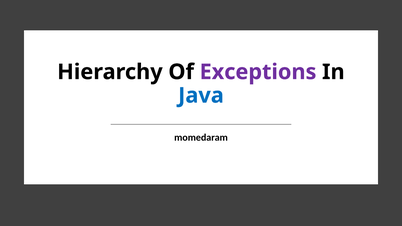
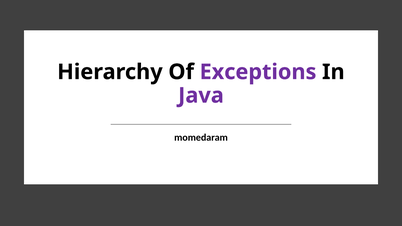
Java colour: blue -> purple
